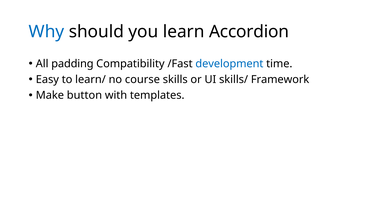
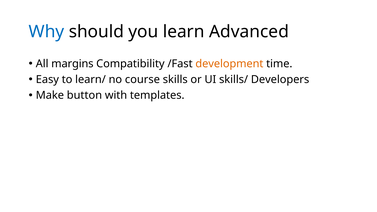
Accordion: Accordion -> Advanced
padding: padding -> margins
development colour: blue -> orange
Framework: Framework -> Developers
